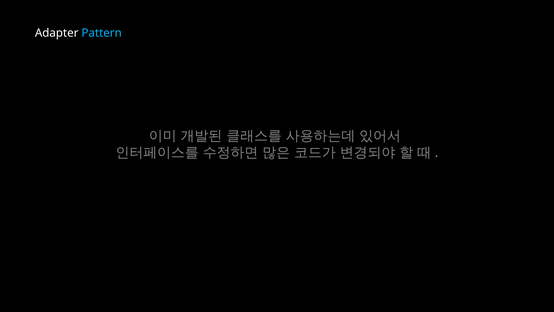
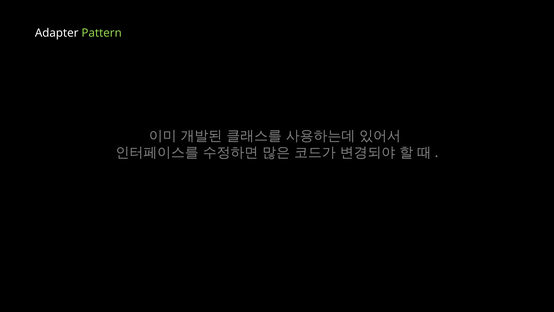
Pattern colour: light blue -> light green
